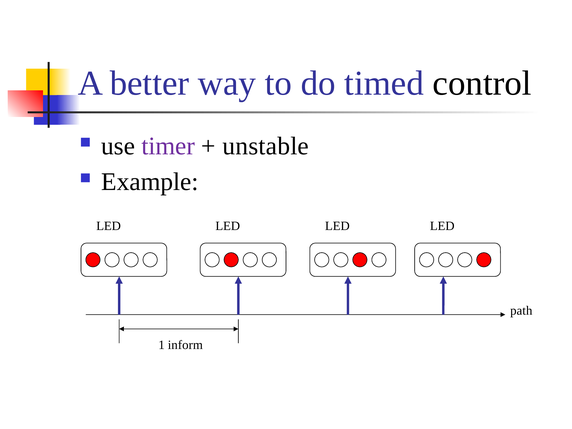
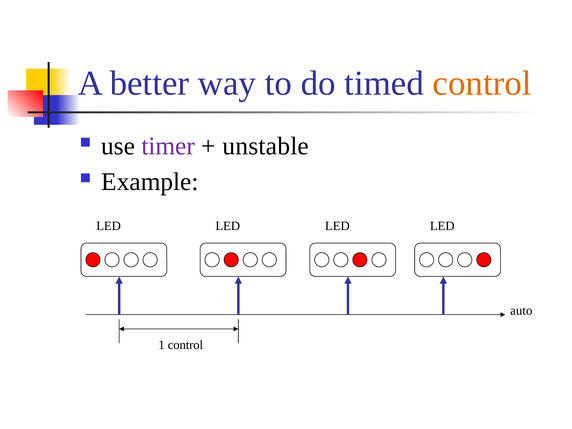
control at (482, 83) colour: black -> orange
path: path -> auto
1 inform: inform -> control
